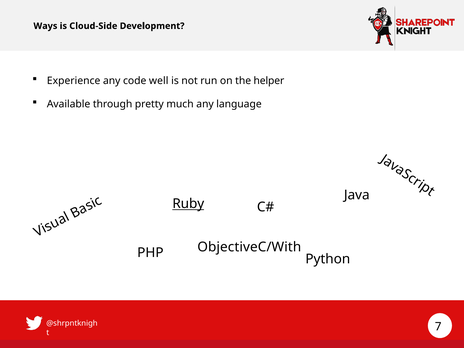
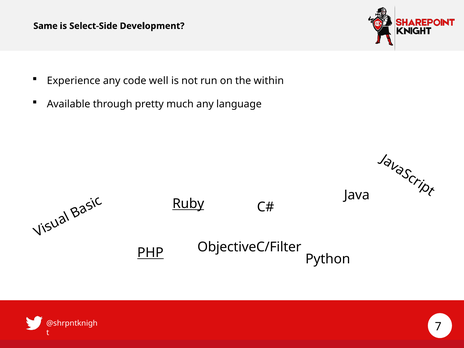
Ways: Ways -> Same
Cloud-Side: Cloud-Side -> Select-Side
helper: helper -> within
ObjectiveC/With: ObjectiveC/With -> ObjectiveC/Filter
PHP underline: none -> present
